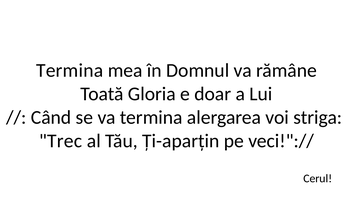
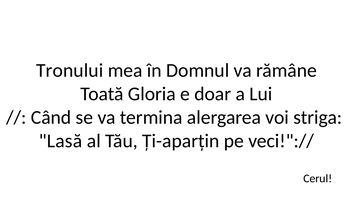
Termina at (70, 71): Termina -> Tronului
Trec: Trec -> Lasă
